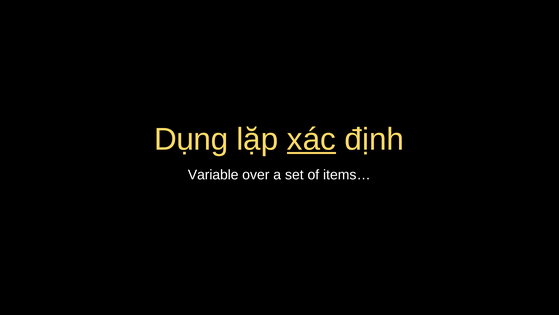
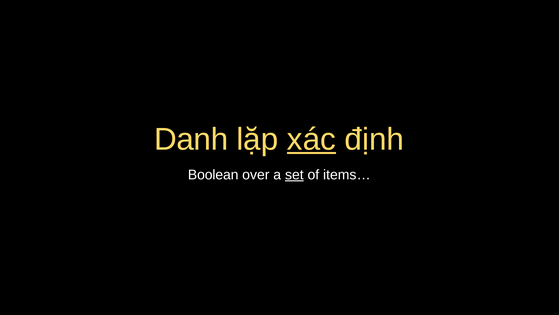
Dụng: Dụng -> Danh
Variable: Variable -> Boolean
set underline: none -> present
